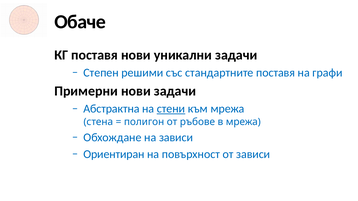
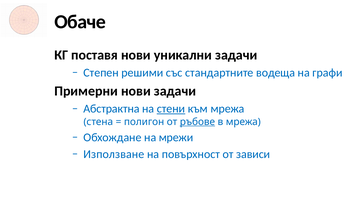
стандартните поставя: поставя -> водеща
ръбове underline: none -> present
на зависи: зависи -> мрежи
Ориентиран: Ориентиран -> Използване
